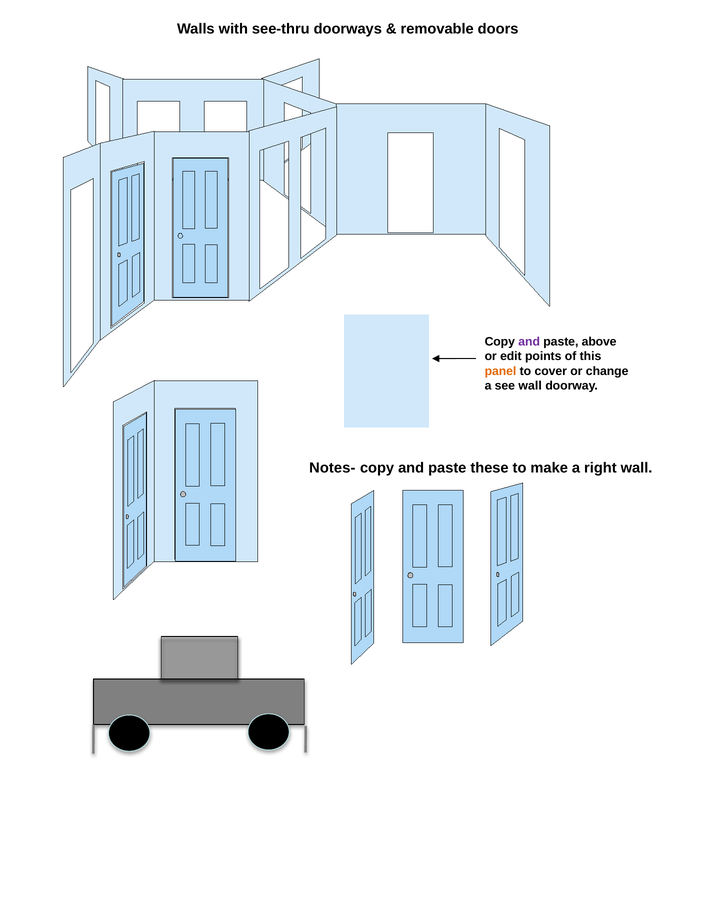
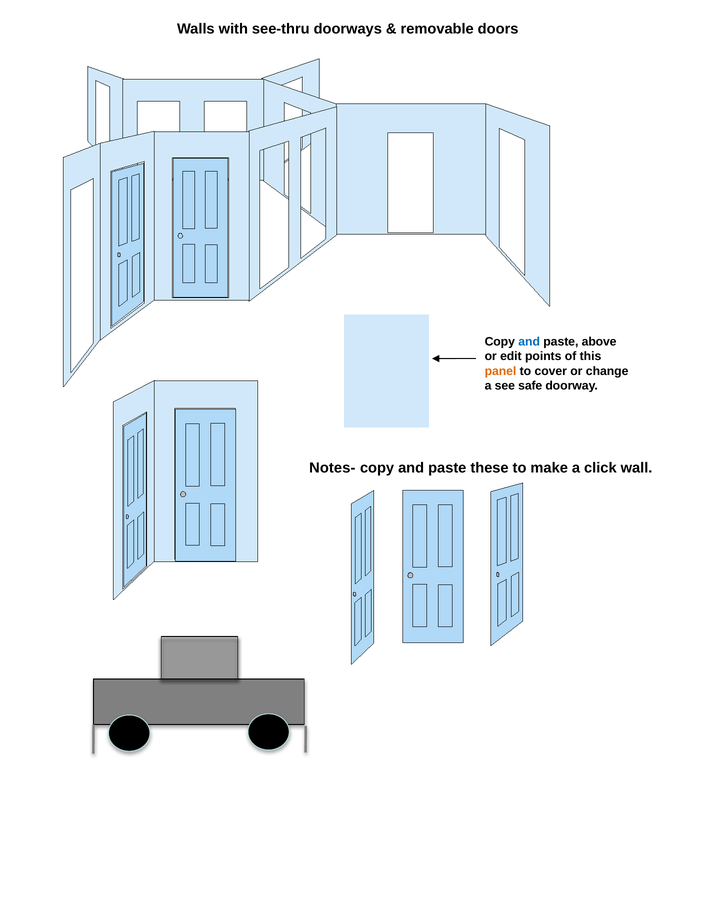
and at (529, 342) colour: purple -> blue
see wall: wall -> safe
right: right -> click
